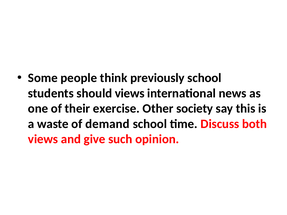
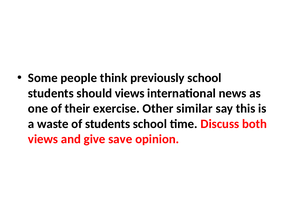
society: society -> similar
of demand: demand -> students
such: such -> save
